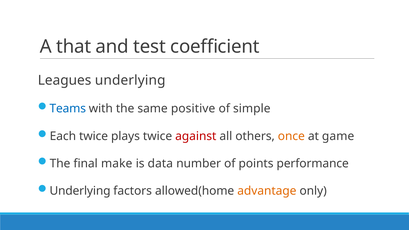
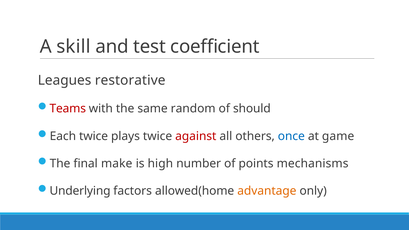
that: that -> skill
Leagues underlying: underlying -> restorative
Teams colour: blue -> red
positive: positive -> random
simple: simple -> should
once colour: orange -> blue
data: data -> high
performance: performance -> mechanisms
